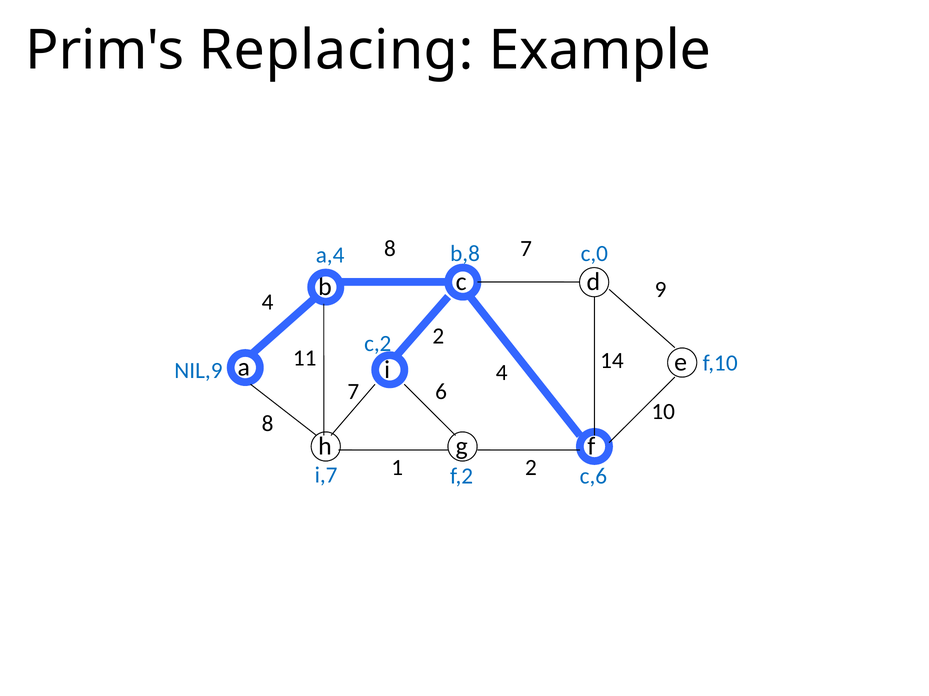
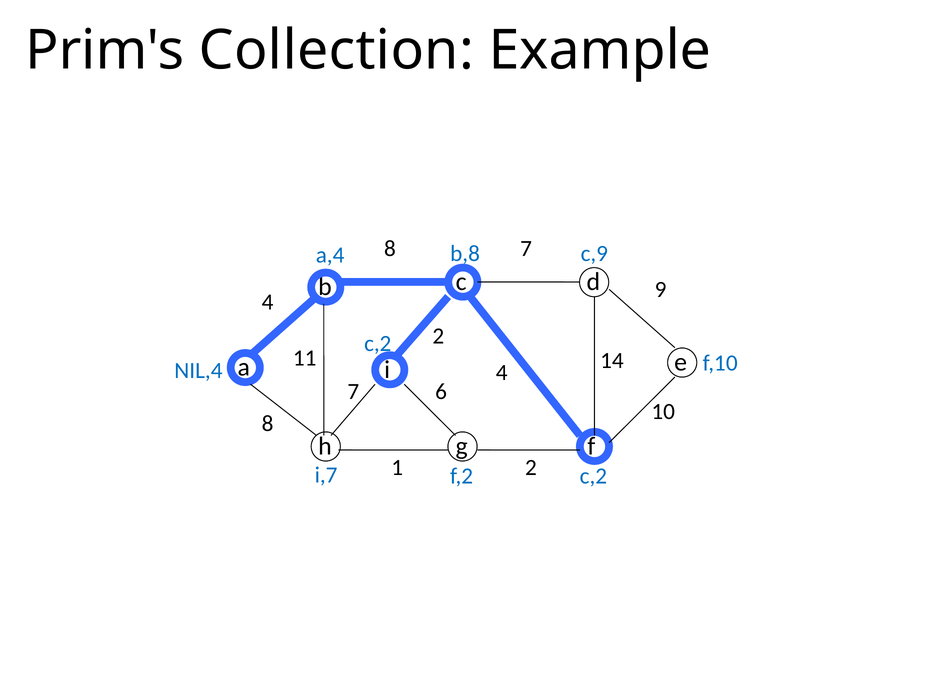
Replacing: Replacing -> Collection
c,0: c,0 -> c,9
NIL,9: NIL,9 -> NIL,4
f,2 c,6: c,6 -> c,2
